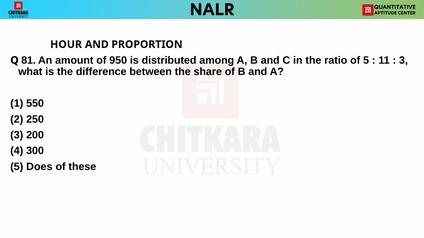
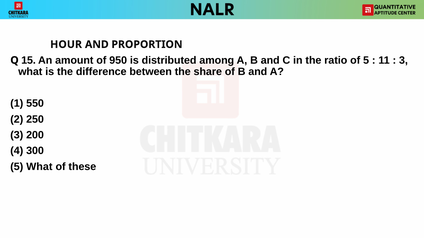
81: 81 -> 15
5 Does: Does -> What
